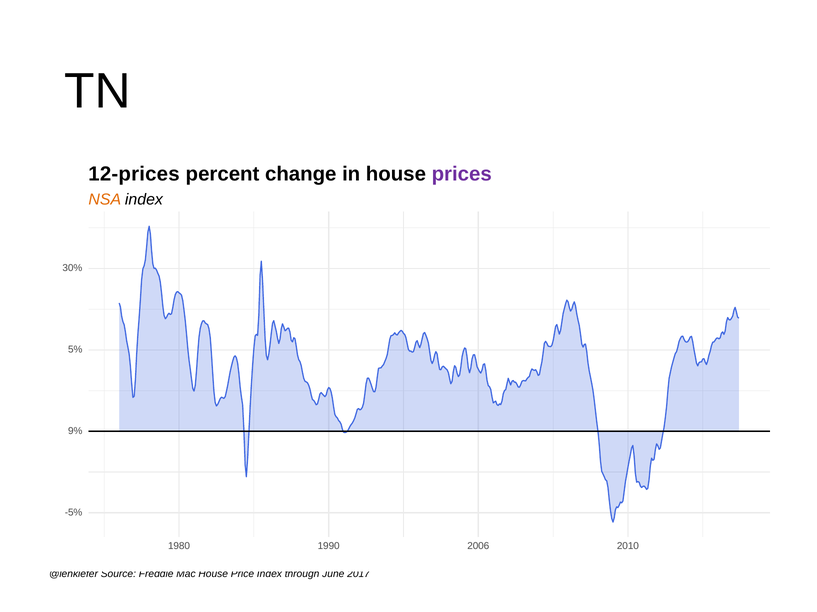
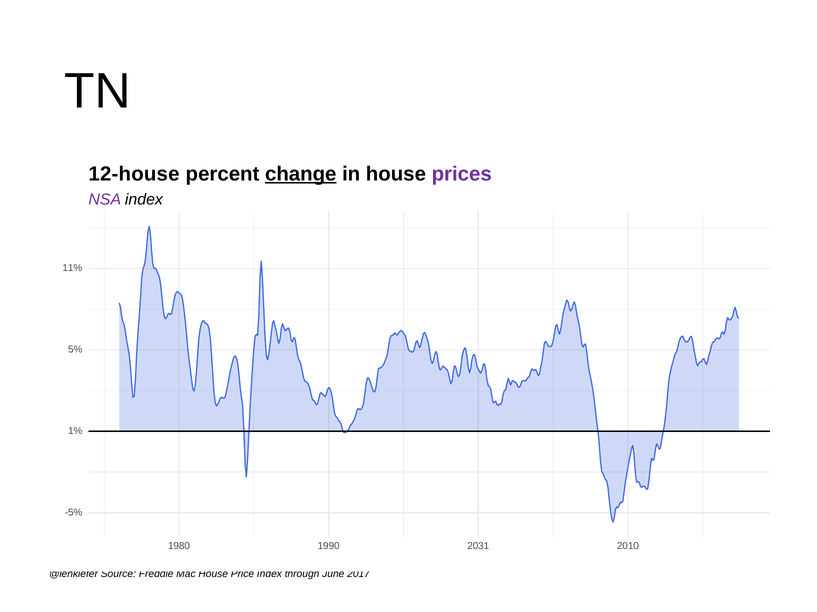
12-prices: 12-prices -> 12-house
change underline: none -> present
NSA colour: orange -> purple
30%: 30% -> 11%
9%: 9% -> 1%
2006: 2006 -> 2031
